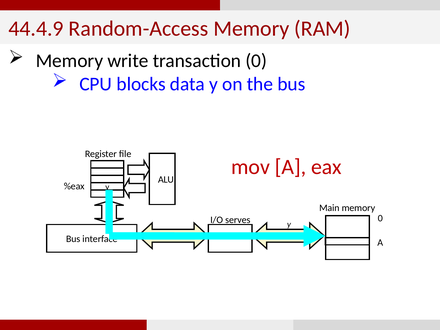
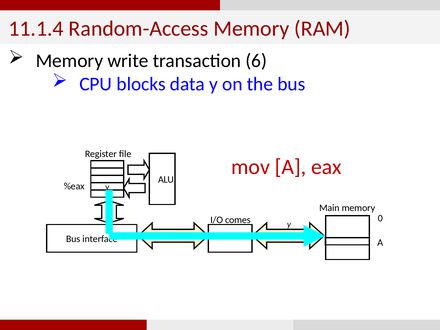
44.4.9: 44.4.9 -> 11.1.4
transaction 0: 0 -> 6
serves: serves -> comes
